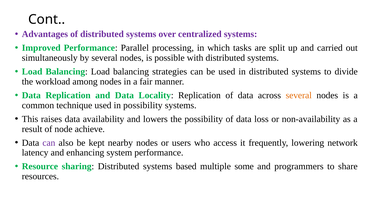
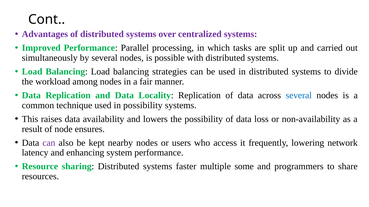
several at (299, 96) colour: orange -> blue
achieve: achieve -> ensures
based: based -> faster
